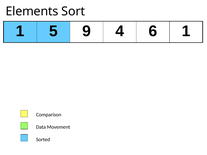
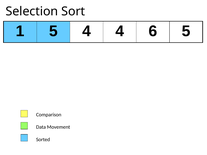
Elements: Elements -> Selection
5 9: 9 -> 4
6 1: 1 -> 5
